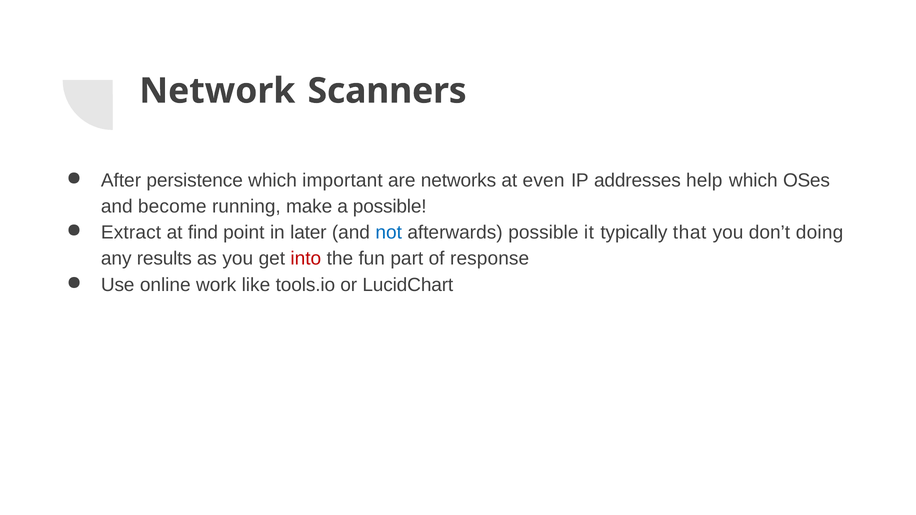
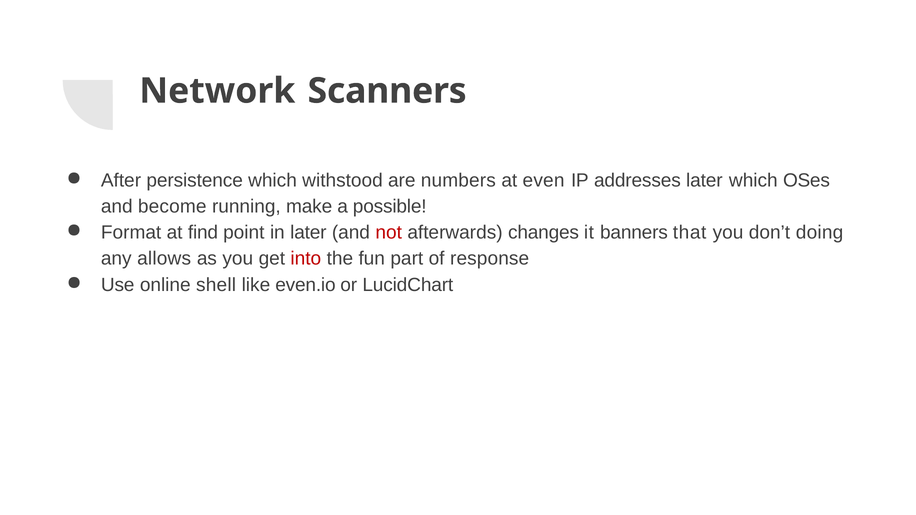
important: important -> withstood
networks: networks -> numbers
addresses help: help -> later
Extract: Extract -> Format
not colour: blue -> red
afterwards possible: possible -> changes
typically: typically -> banners
results: results -> allows
work: work -> shell
tools.io: tools.io -> even.io
